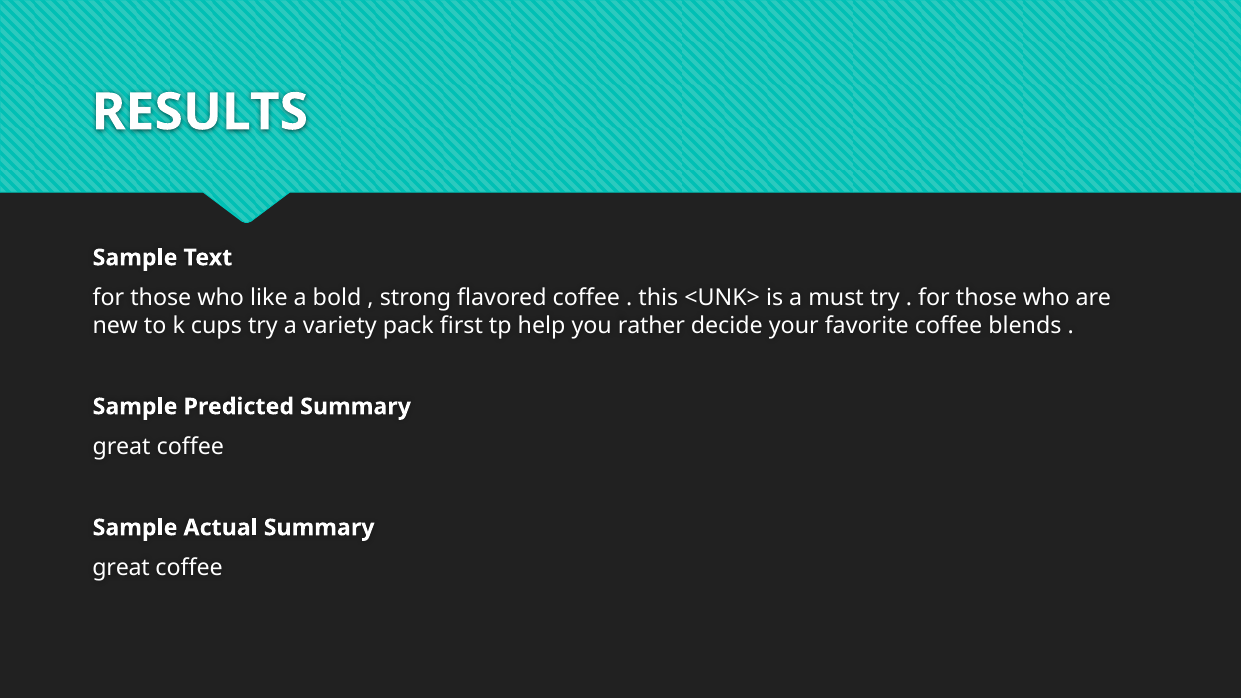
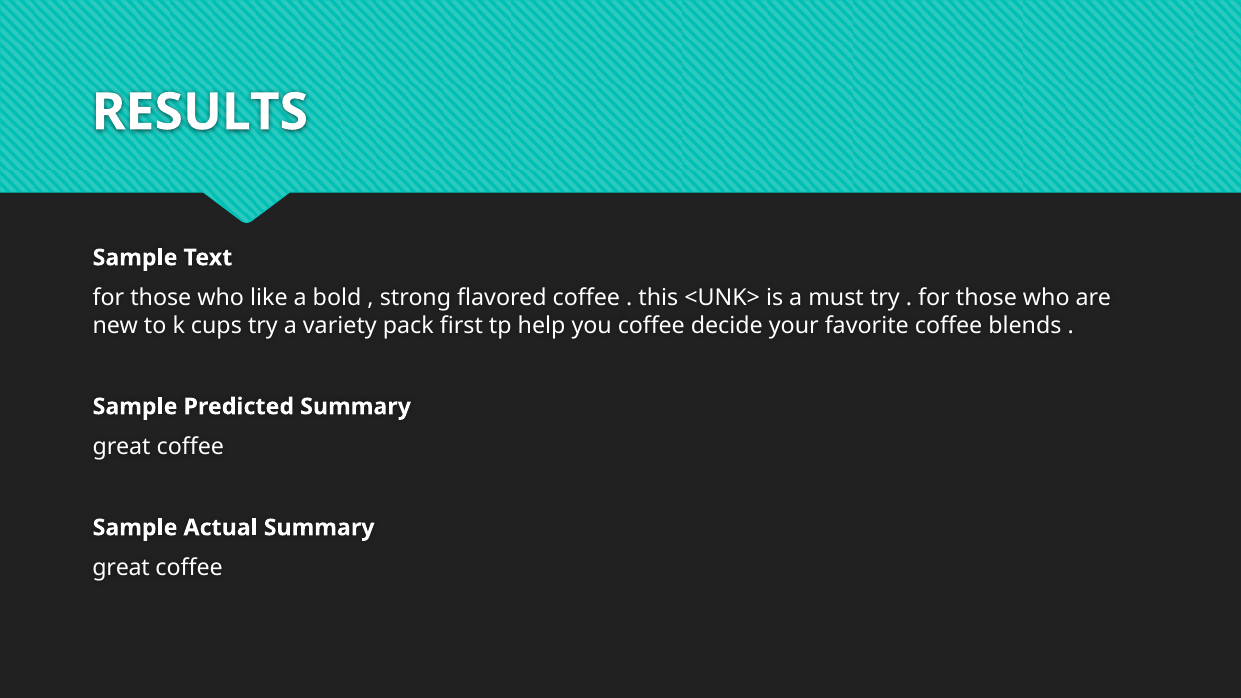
you rather: rather -> coffee
